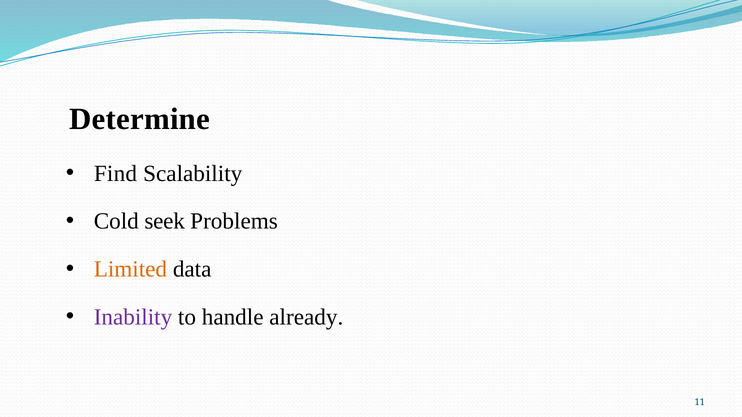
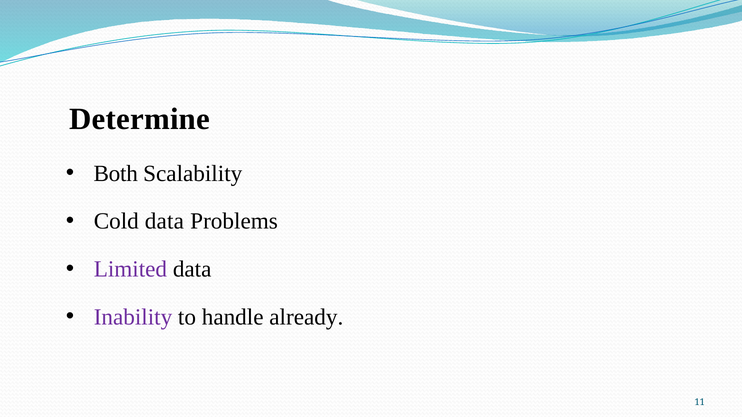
Find: Find -> Both
Cold seek: seek -> data
Limited colour: orange -> purple
